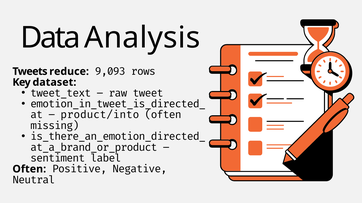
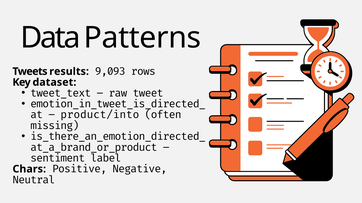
Analysis: Analysis -> Patterns
reduce: reduce -> results
Often at (29, 169): Often -> Chars
